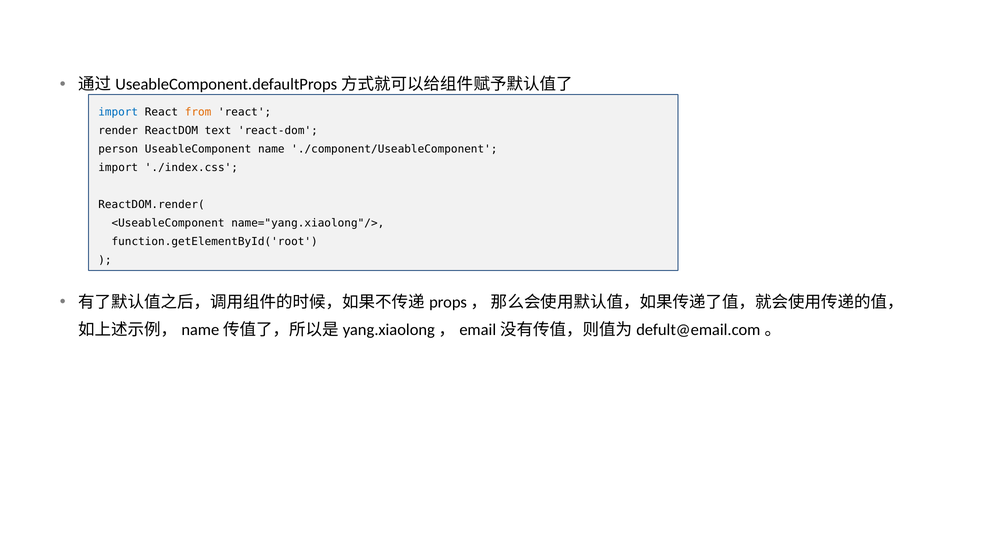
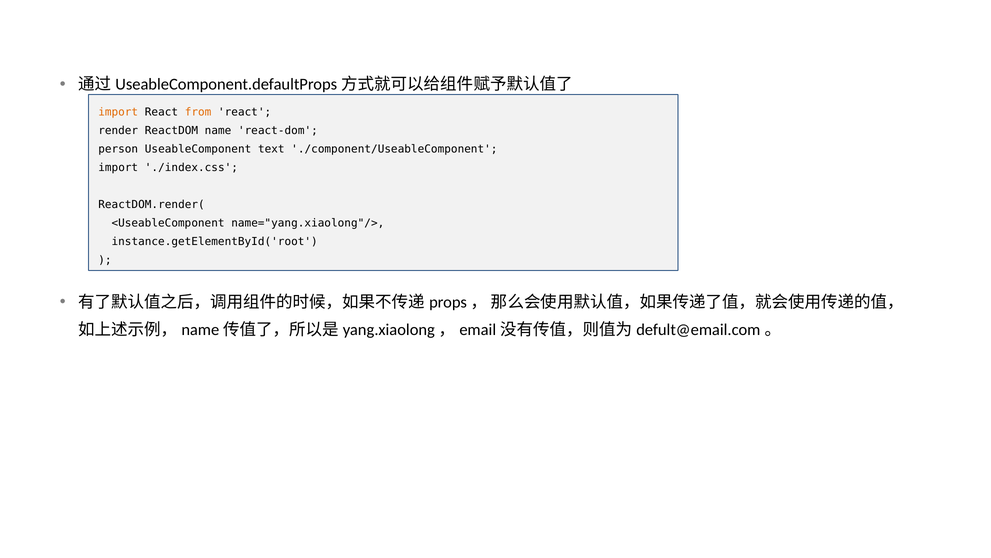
import at (118, 112) colour: blue -> orange
text: text -> name
name: name -> text
function.getElementById('root: function.getElementById('root -> instance.getElementById('root
